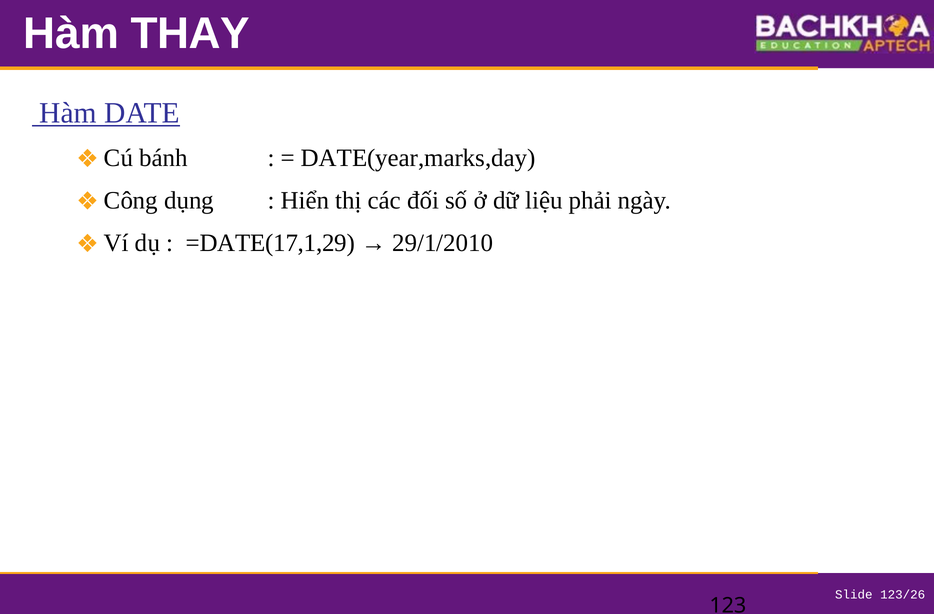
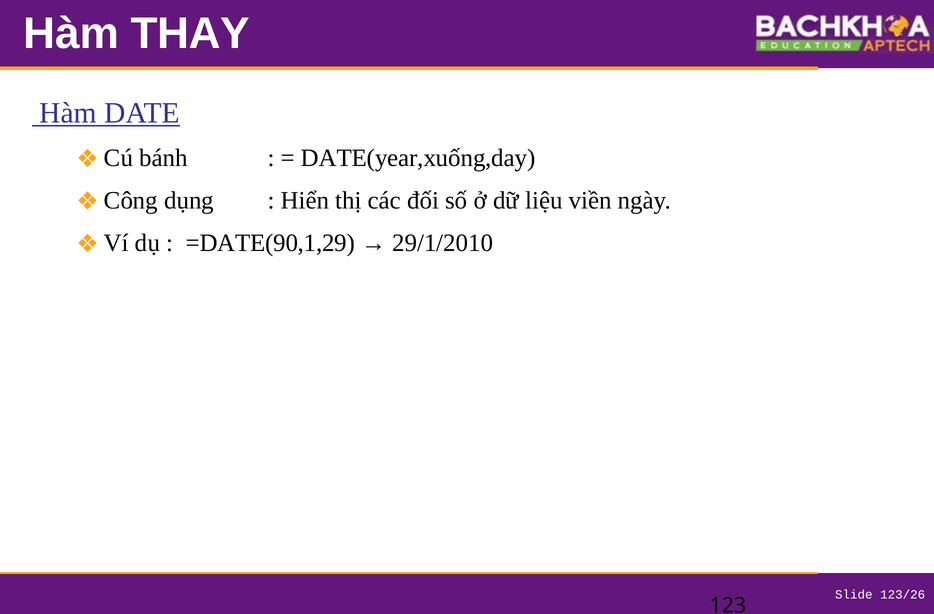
DATE(year,marks,day: DATE(year,marks,day -> DATE(year,xuống,day
phải: phải -> viền
=DATE(17,1,29: =DATE(17,1,29 -> =DATE(90,1,29
